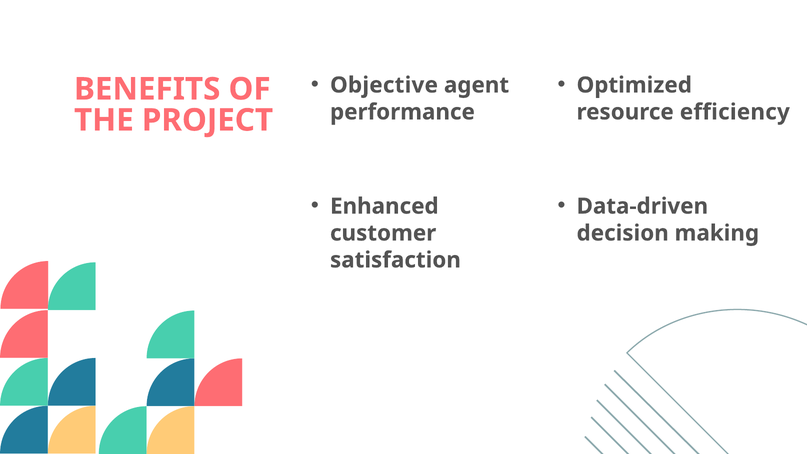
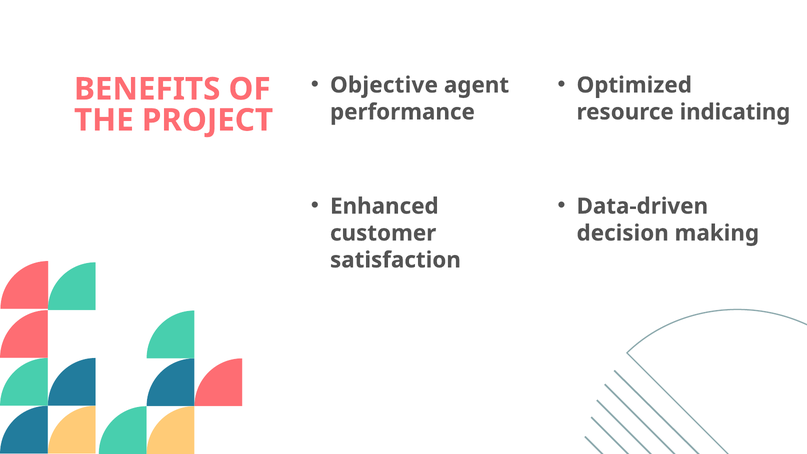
efficiency: efficiency -> indicating
